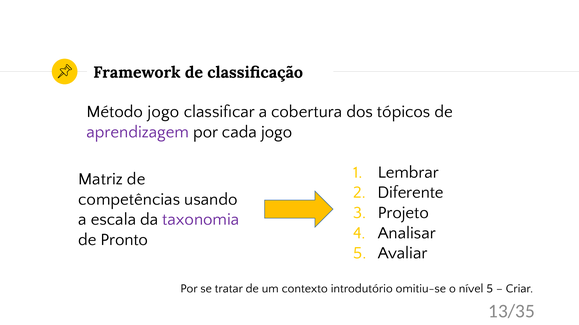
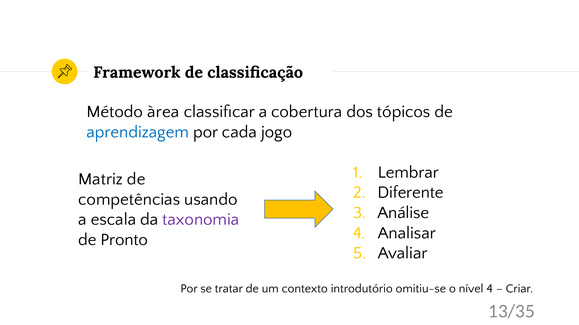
Método jogo: jogo -> àrea
aprendizagem colour: purple -> blue
Projeto: Projeto -> Análise
nível 5: 5 -> 4
